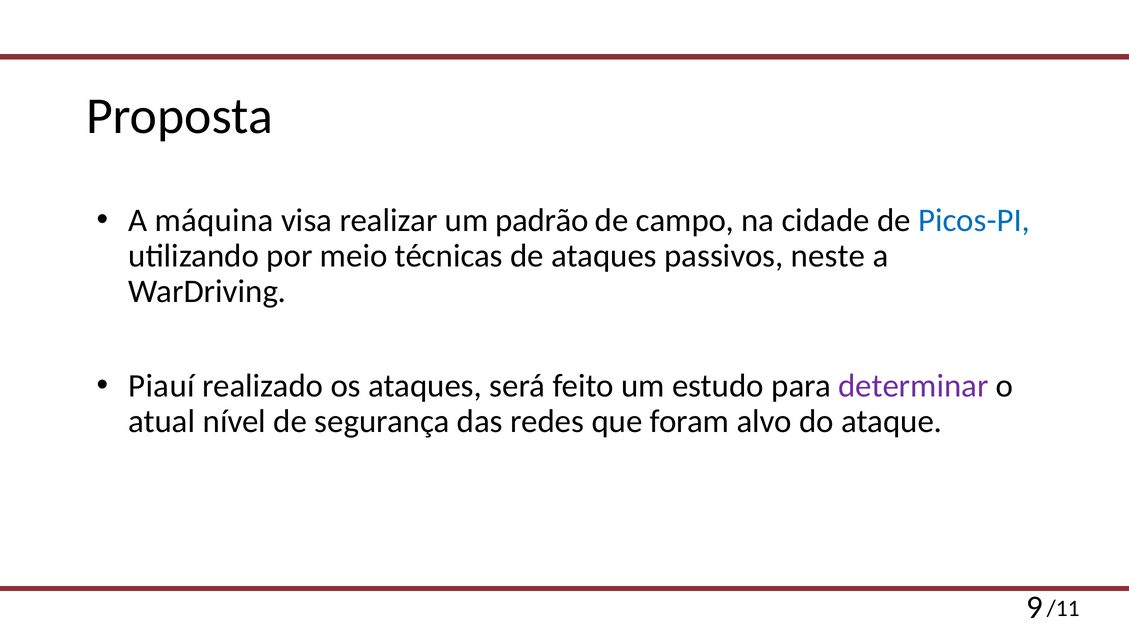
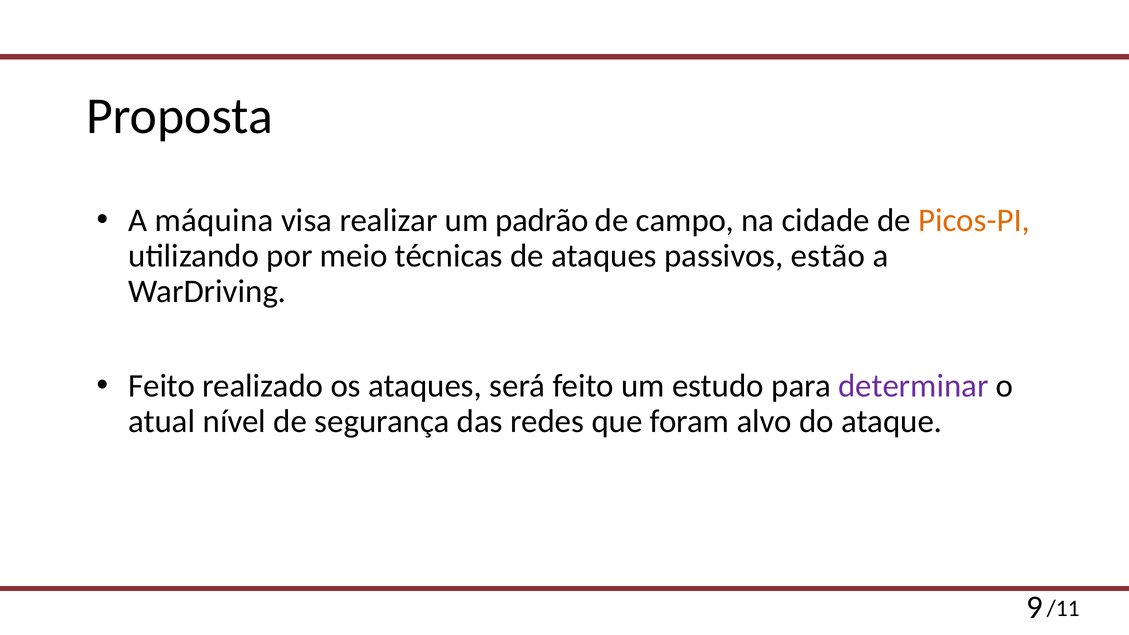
Picos-PI colour: blue -> orange
neste: neste -> estão
Piauí at (162, 386): Piauí -> Feito
